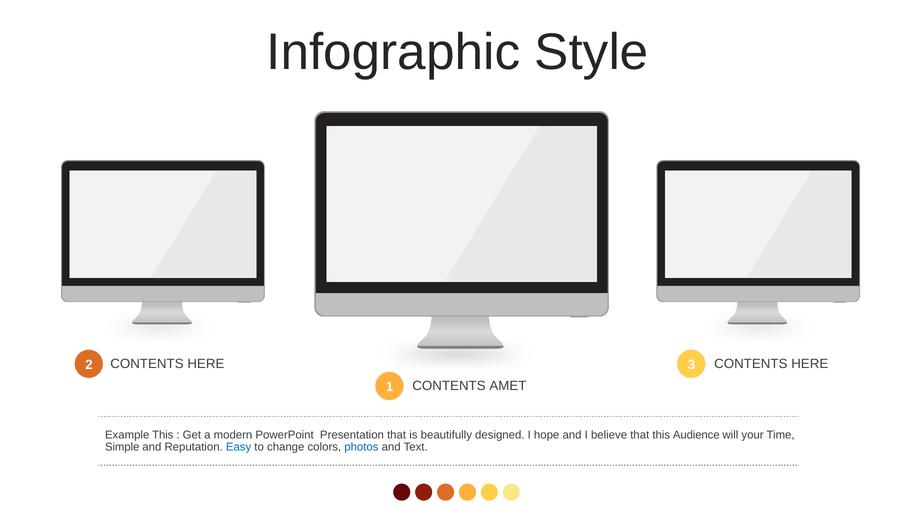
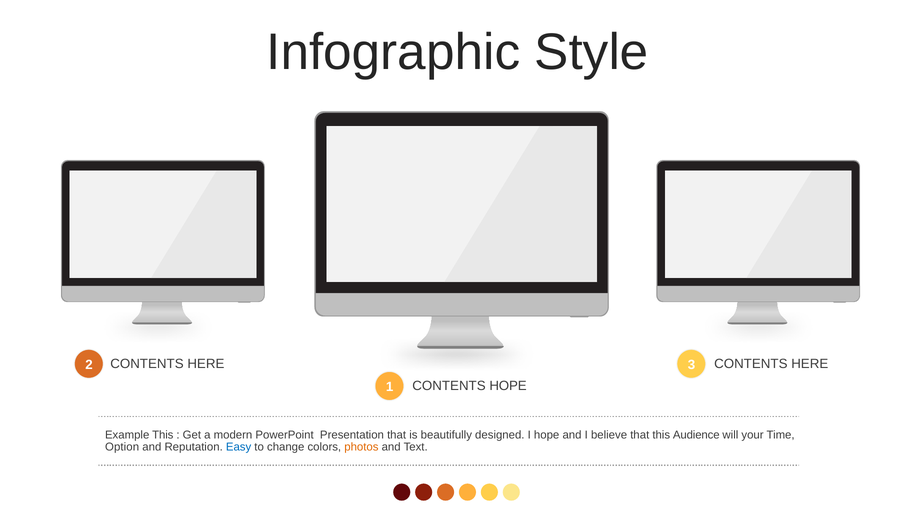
CONTENTS AMET: AMET -> HOPE
Simple: Simple -> Option
photos colour: blue -> orange
